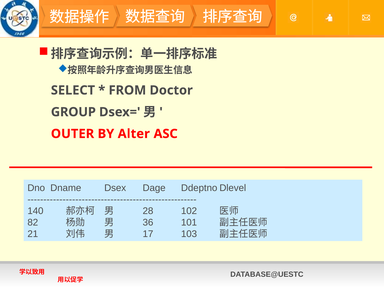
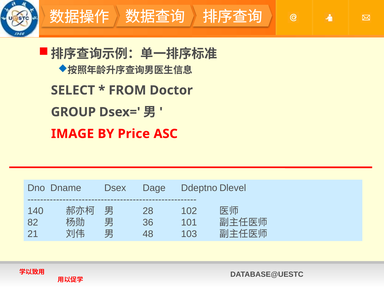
OUTER: OUTER -> IMAGE
Alter: Alter -> Price
17: 17 -> 48
